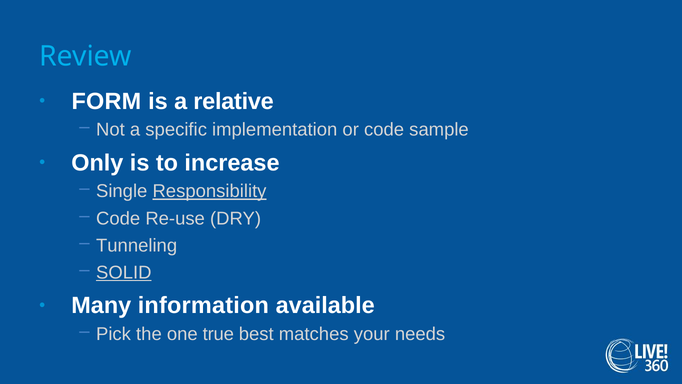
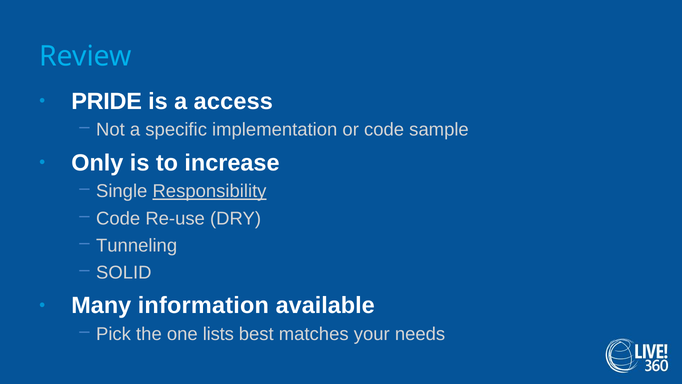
FORM: FORM -> PRIDE
relative: relative -> access
SOLID underline: present -> none
true: true -> lists
